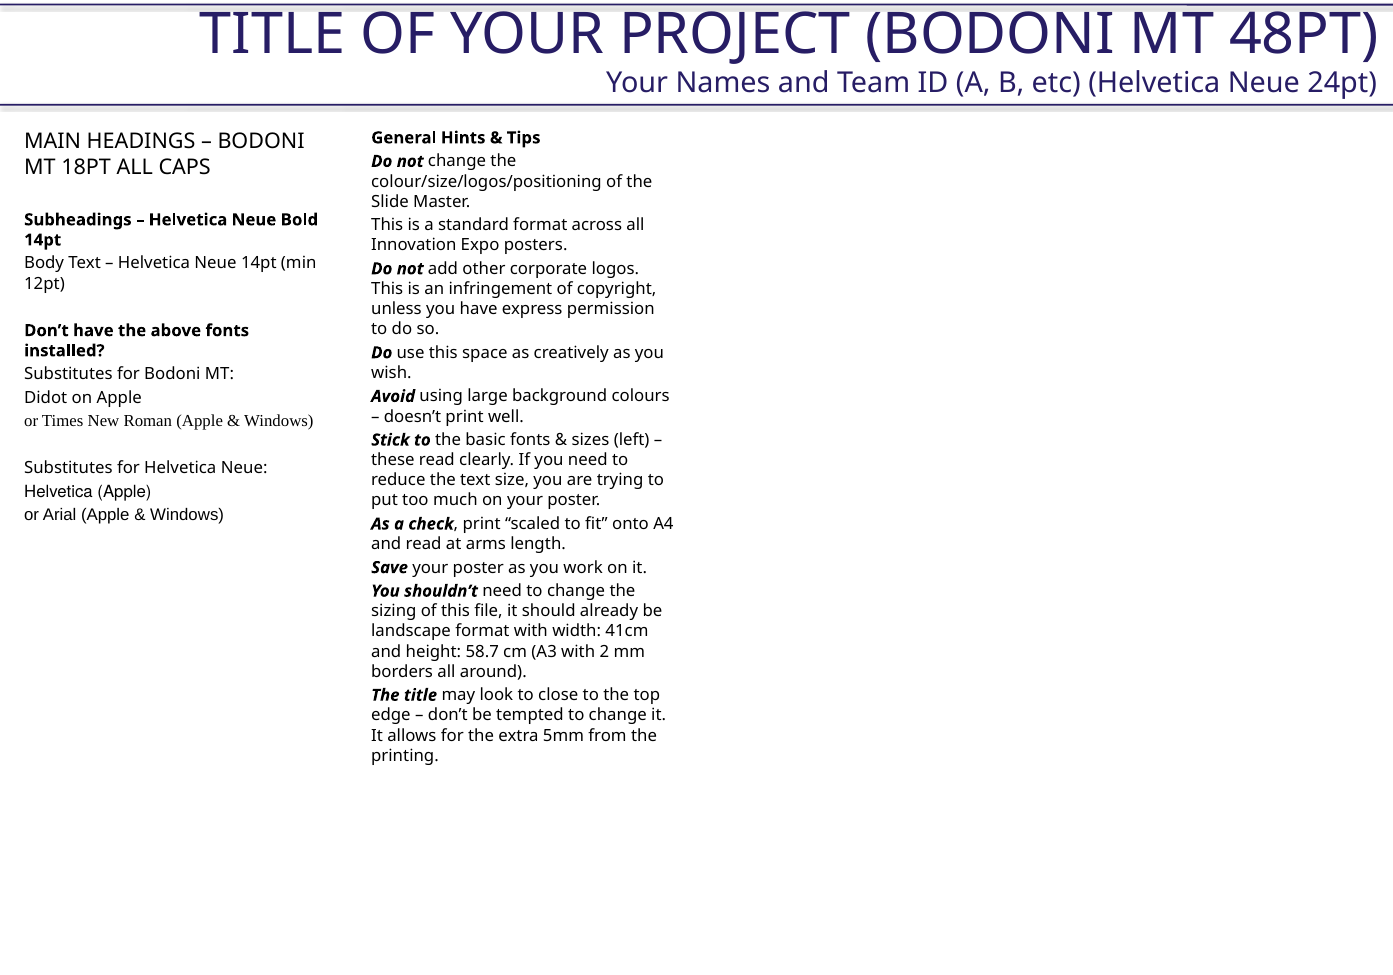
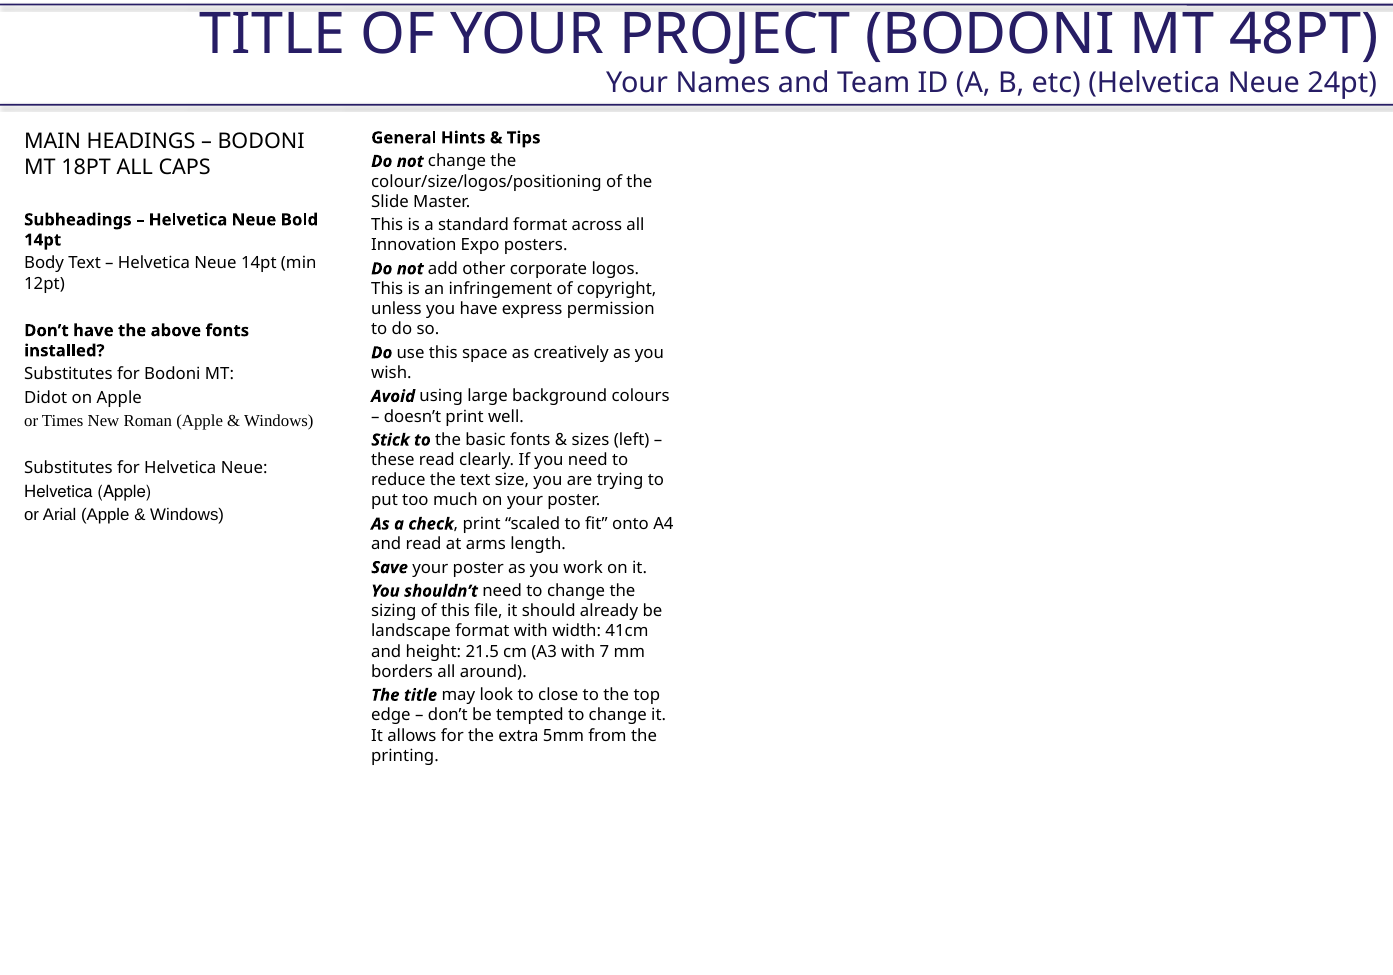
58.7: 58.7 -> 21.5
2: 2 -> 7
